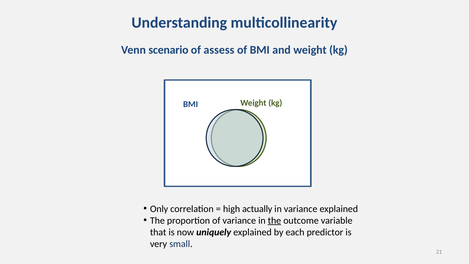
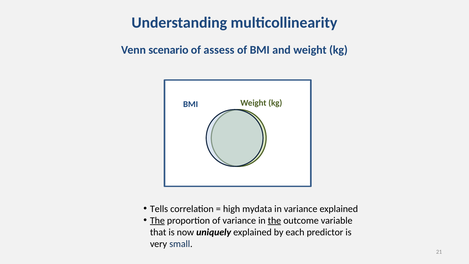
Only: Only -> Tells
actually: actually -> mydata
The at (157, 220) underline: none -> present
